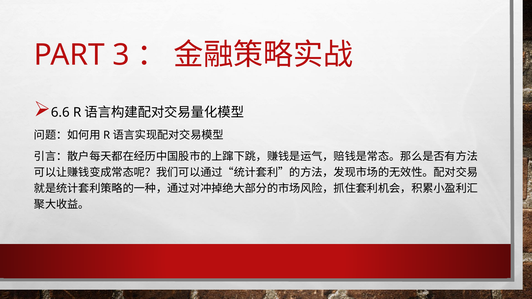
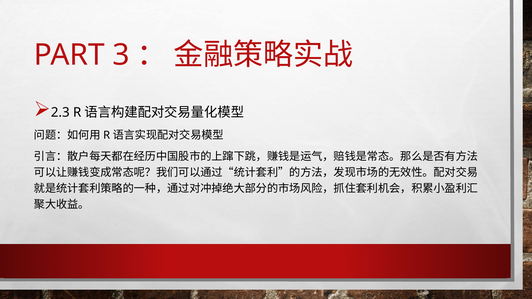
6.6: 6.6 -> 2.3
